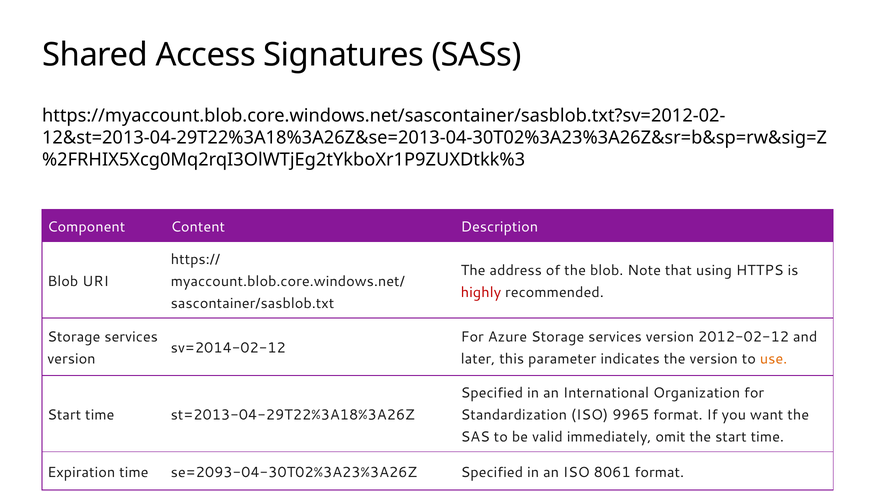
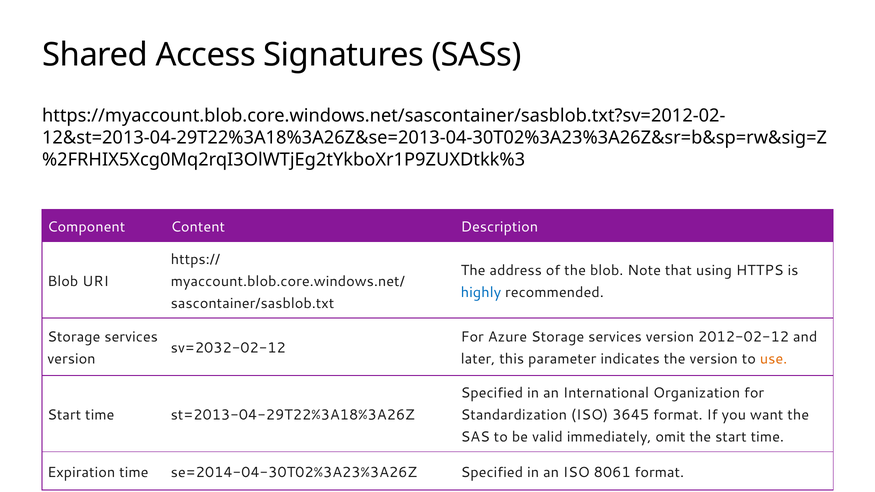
highly colour: red -> blue
sv=2014-02-12: sv=2014-02-12 -> sv=2032-02-12
9965: 9965 -> 3645
se=2093-04-30T02%3A23%3A26Z: se=2093-04-30T02%3A23%3A26Z -> se=2014-04-30T02%3A23%3A26Z
